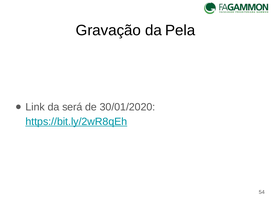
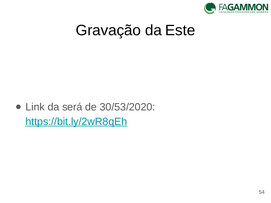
Pela: Pela -> Este
30/01/2020: 30/01/2020 -> 30/53/2020
